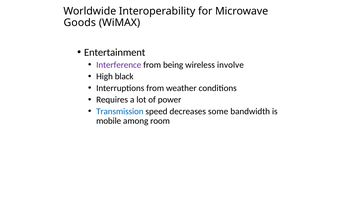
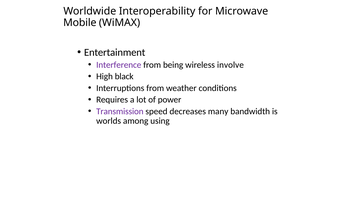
Goods: Goods -> Mobile
Transmission colour: blue -> purple
some: some -> many
mobile: mobile -> worlds
room: room -> using
